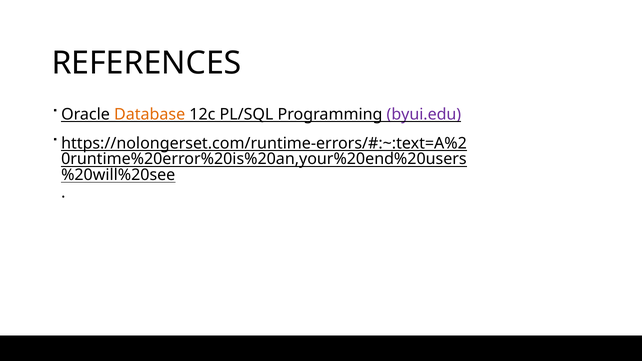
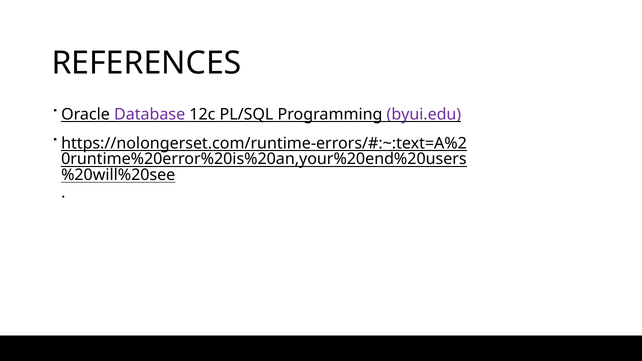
Database colour: orange -> purple
